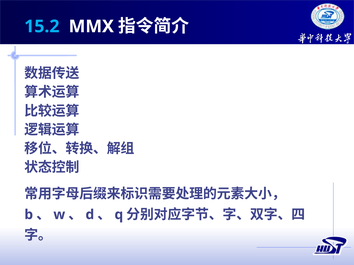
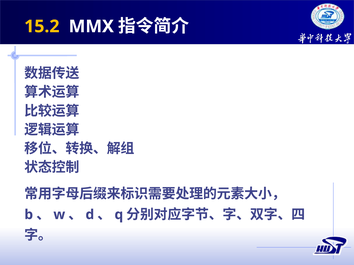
15.2 colour: light blue -> yellow
